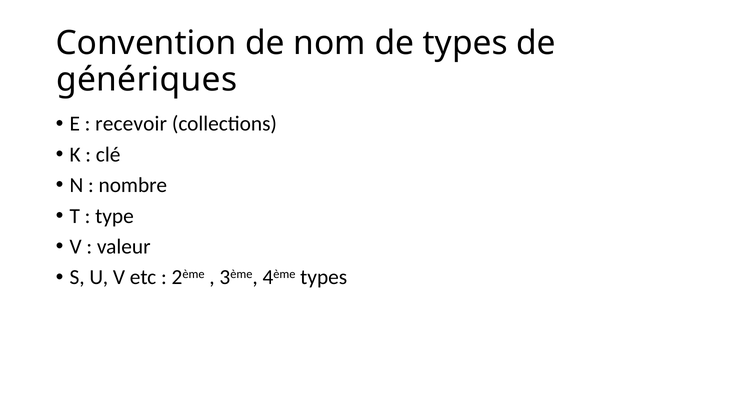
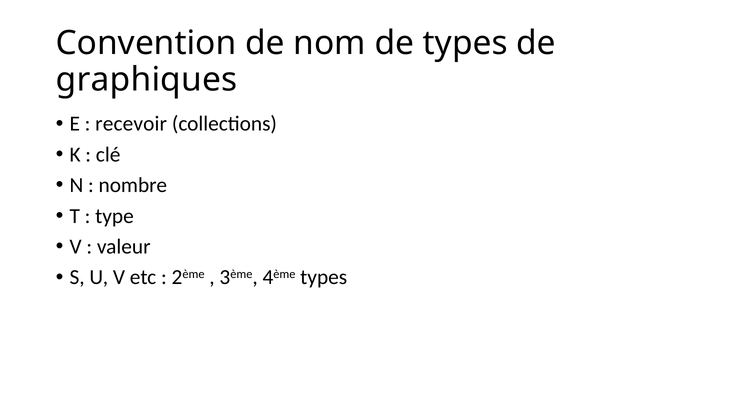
génériques: génériques -> graphiques
